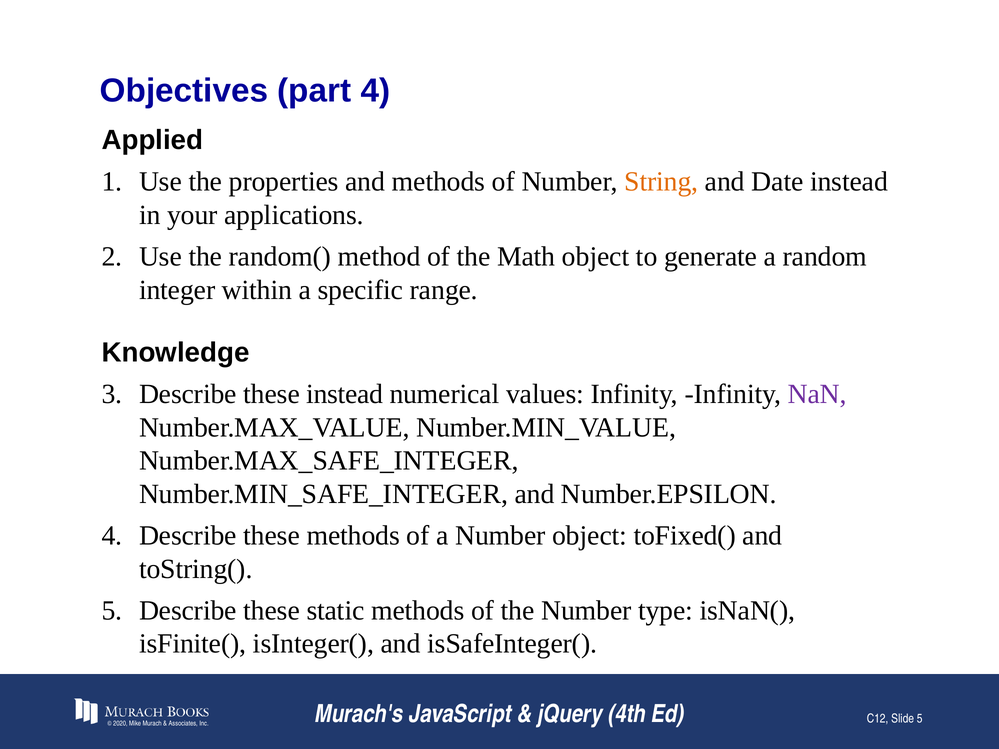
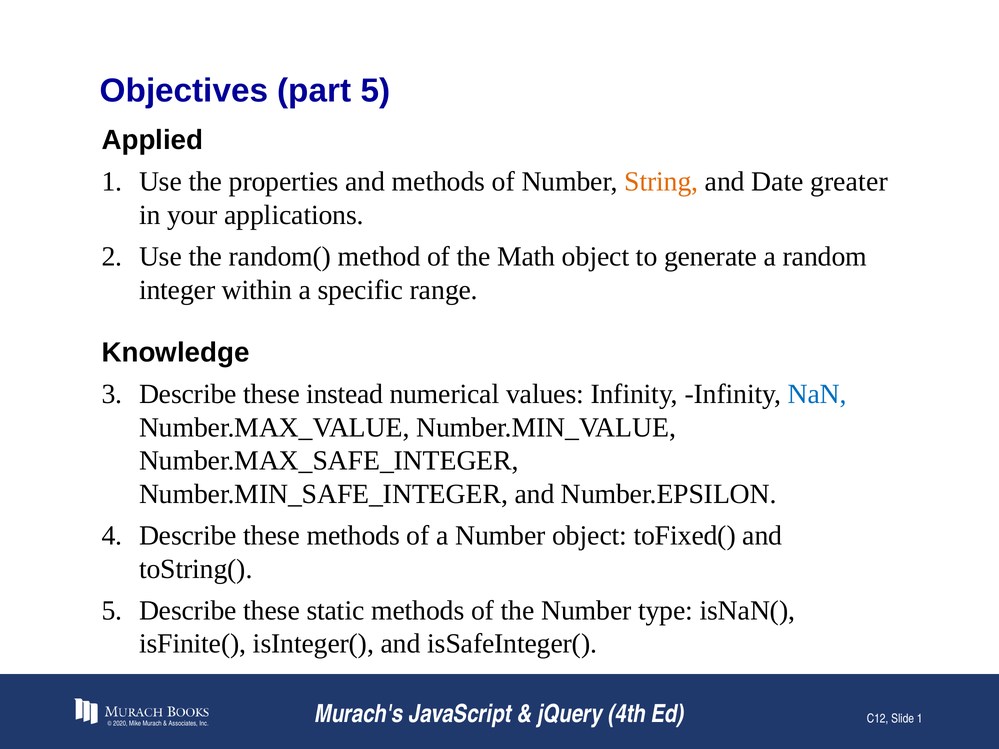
part 4: 4 -> 5
Date instead: instead -> greater
NaN colour: purple -> blue
Slide 5: 5 -> 1
